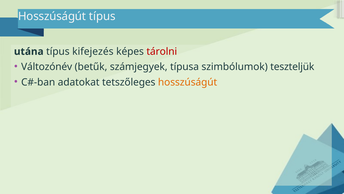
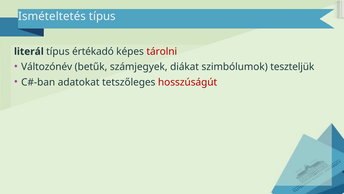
Hosszúságút at (52, 16): Hosszúságút -> Ismételtetés
utána: utána -> literál
kifejezés: kifejezés -> értékadó
típusa: típusa -> diákat
hosszúságút at (188, 82) colour: orange -> red
